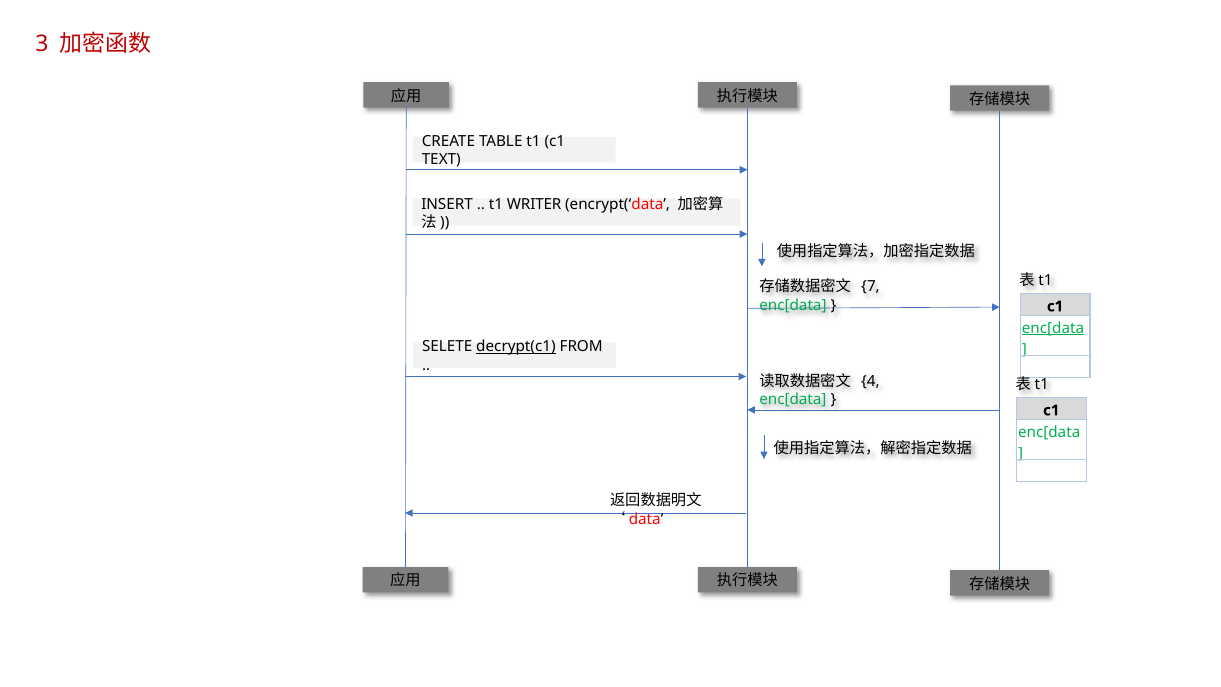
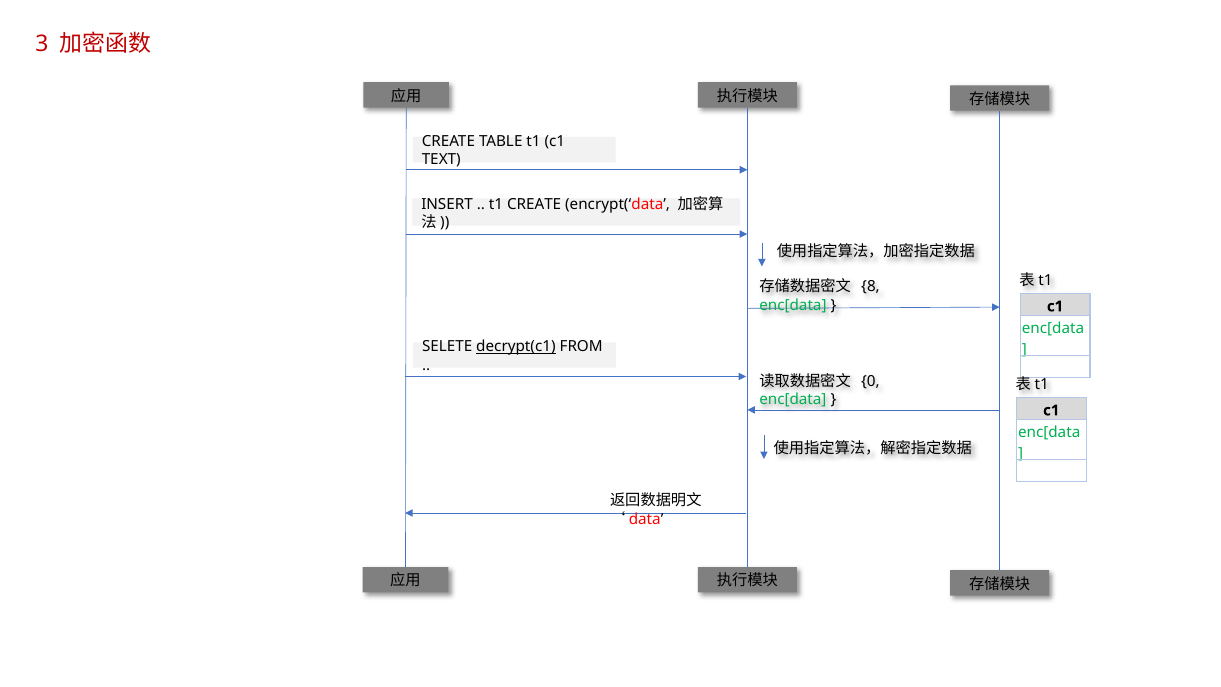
t1 WRITER: WRITER -> CREATE
7: 7 -> 8
enc[data at (1053, 328) underline: present -> none
4: 4 -> 0
